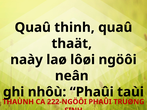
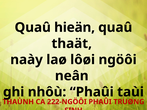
Quaû thinh: thinh -> hieän
